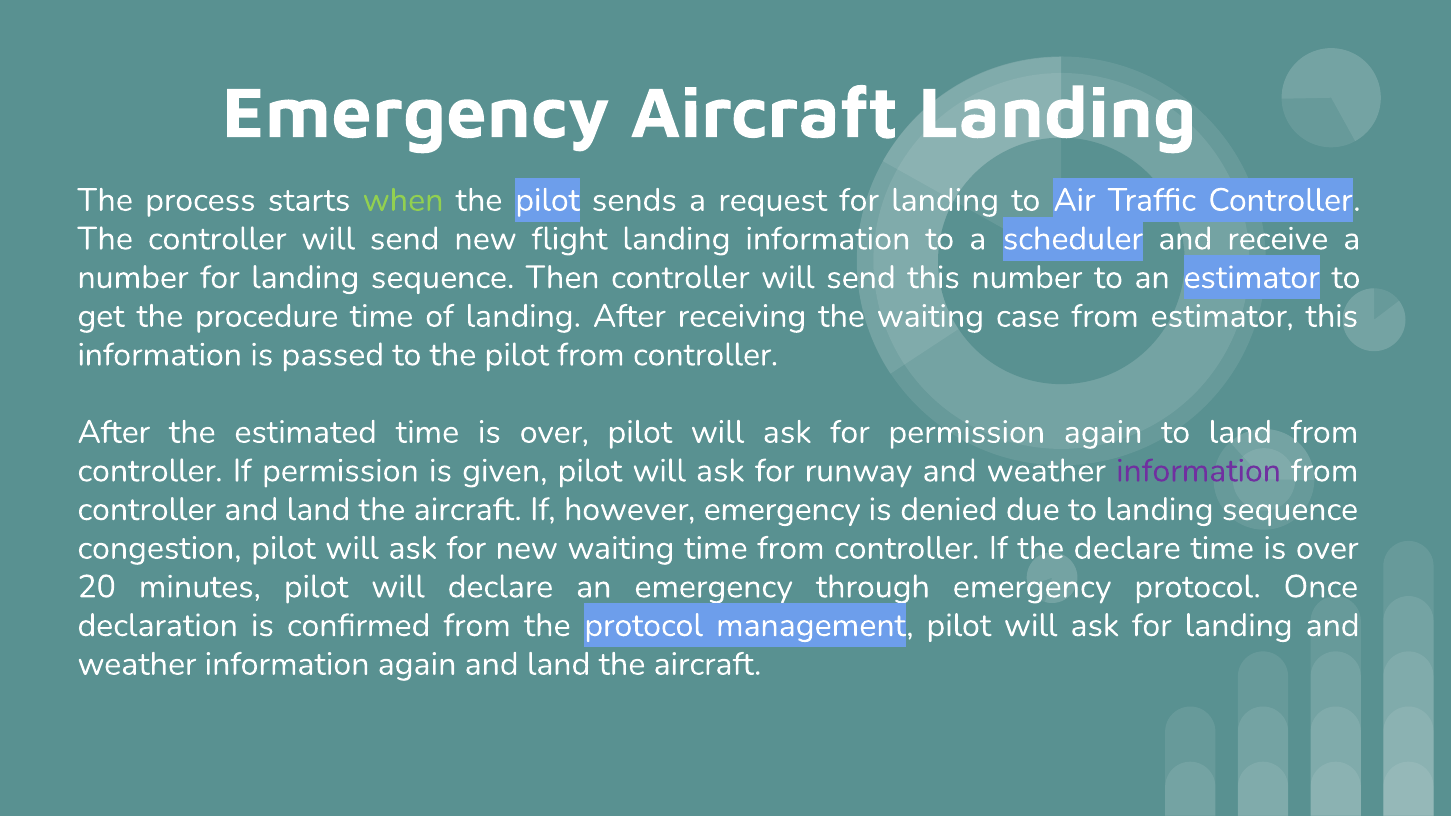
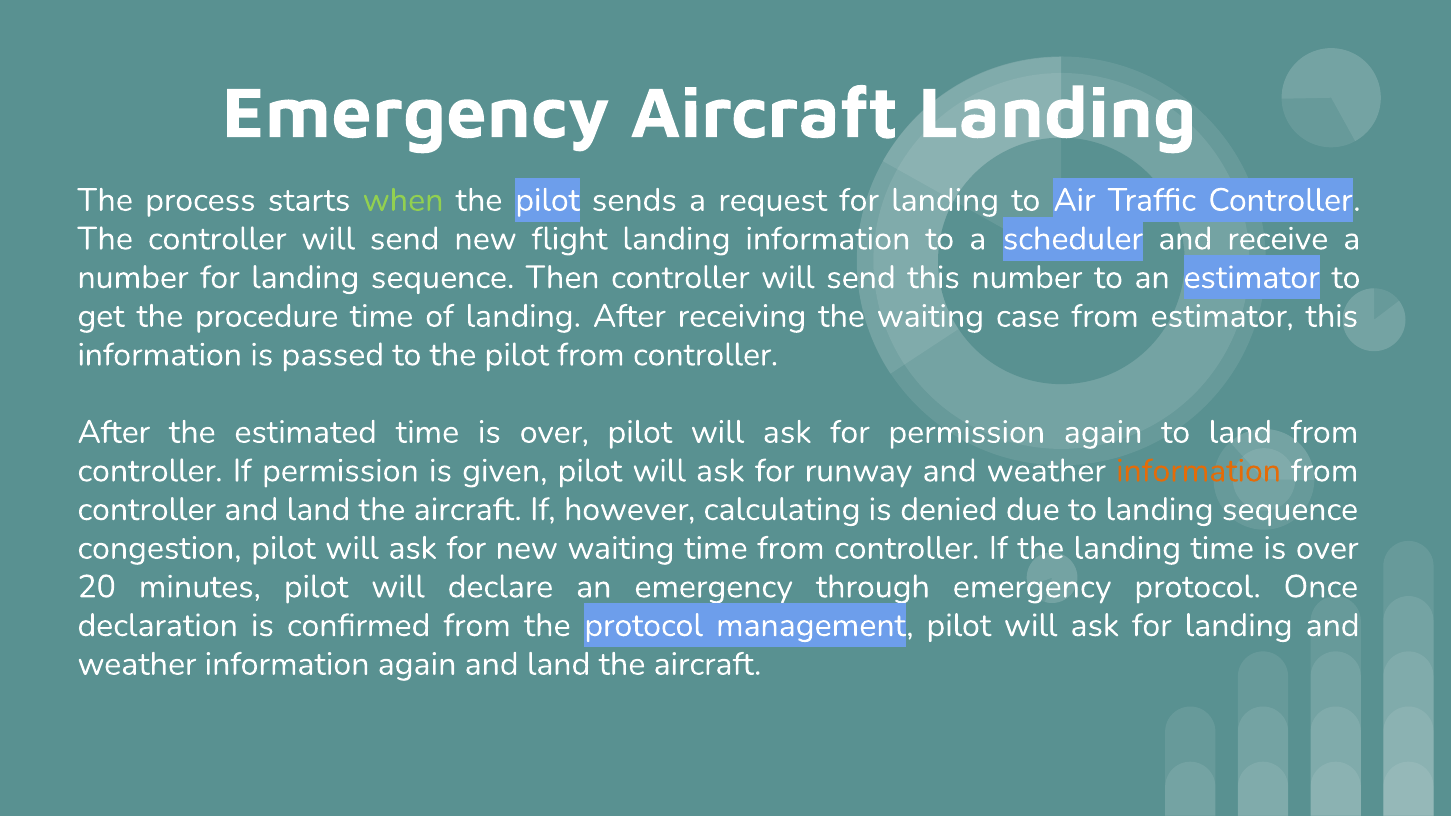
information at (1199, 471) colour: purple -> orange
however emergency: emergency -> calculating
the declare: declare -> landing
